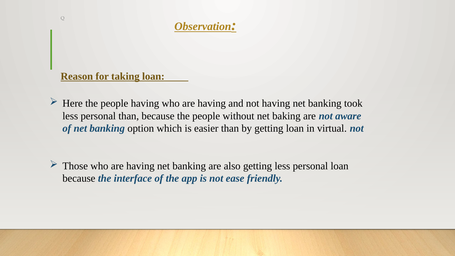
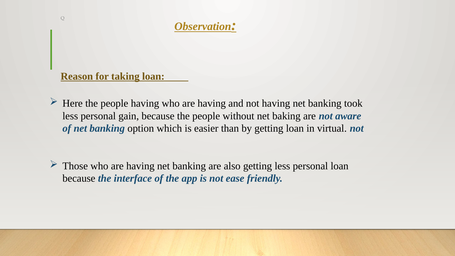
personal than: than -> gain
